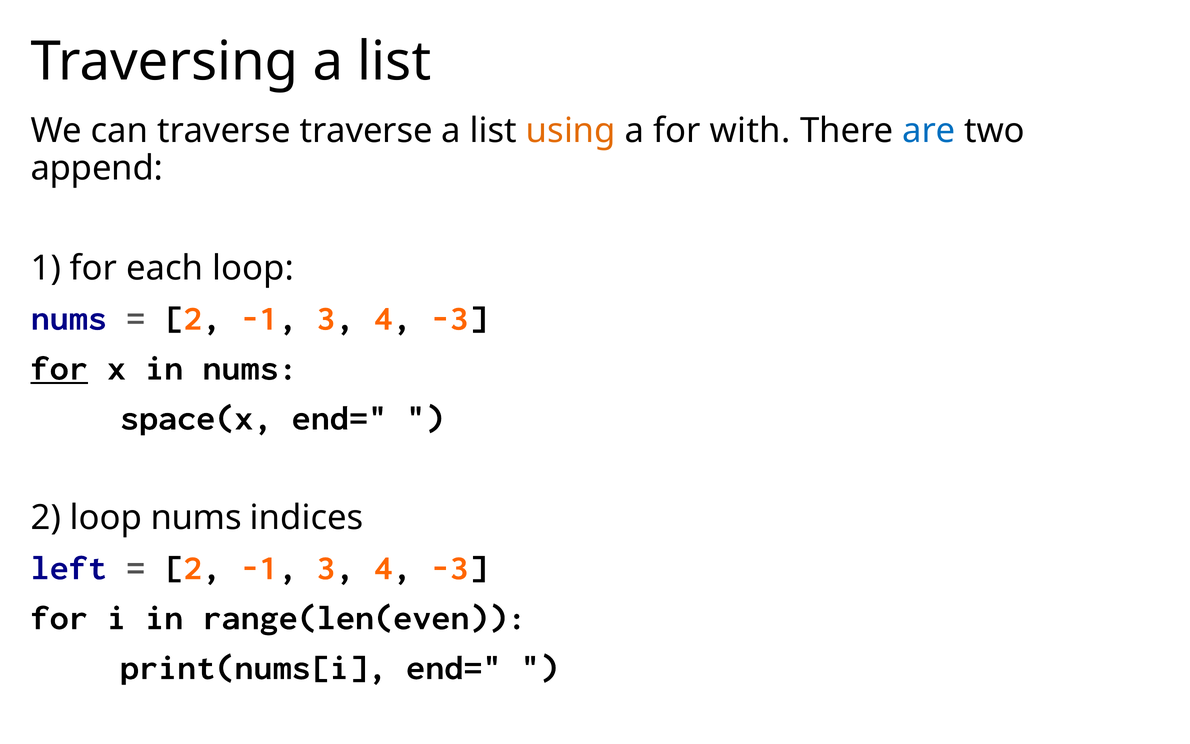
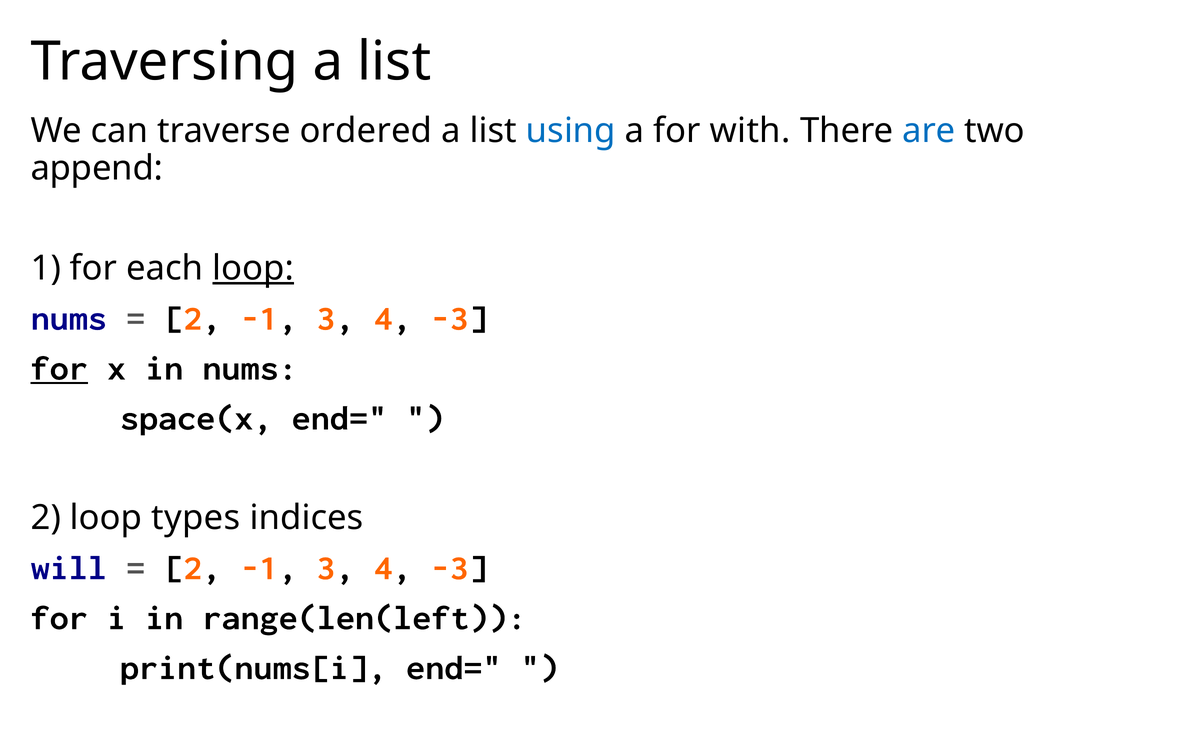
traverse traverse: traverse -> ordered
using colour: orange -> blue
loop at (253, 268) underline: none -> present
2 loop nums: nums -> types
left: left -> will
range(len(even: range(len(even -> range(len(left
